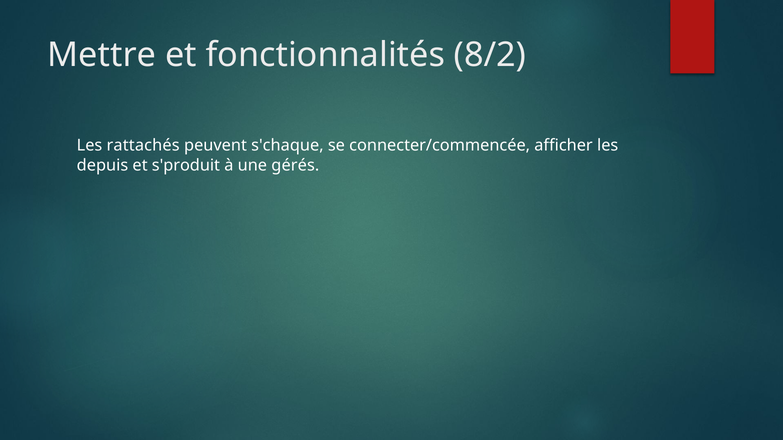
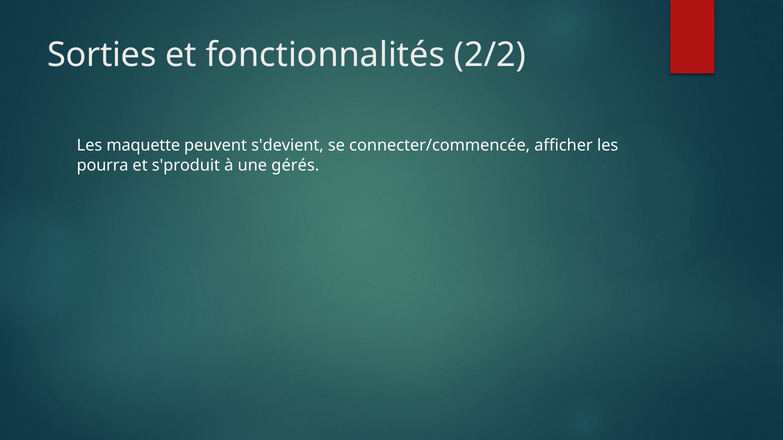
Mettre: Mettre -> Sorties
8/2: 8/2 -> 2/2
rattachés: rattachés -> maquette
s'chaque: s'chaque -> s'devient
depuis: depuis -> pourra
